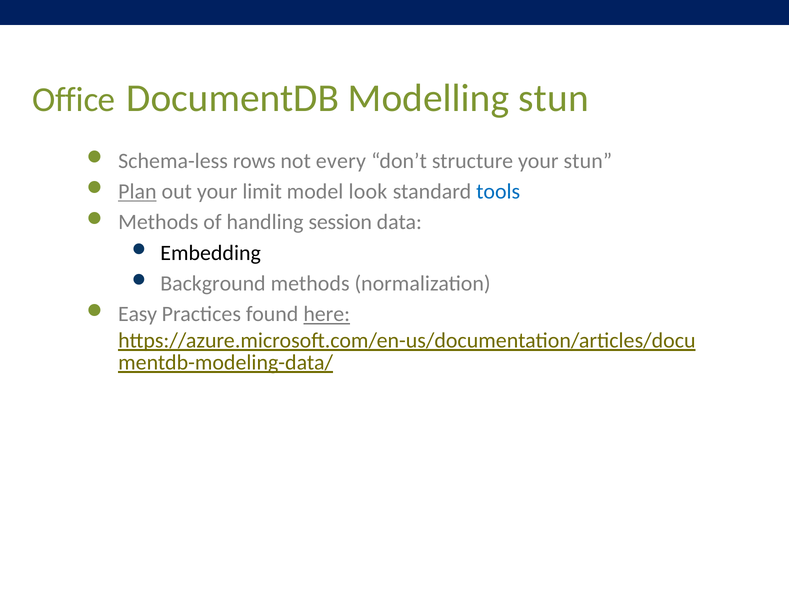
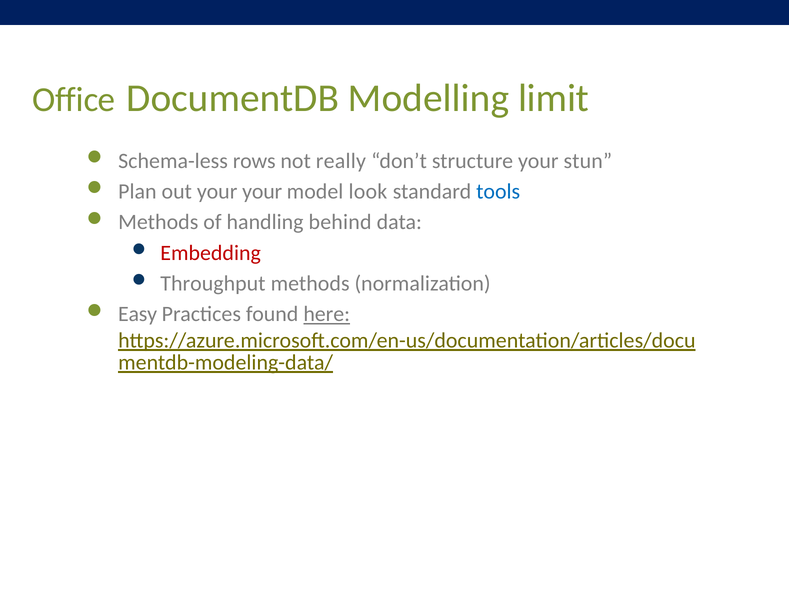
Modelling stun: stun -> limit
every: every -> really
Plan underline: present -> none
your limit: limit -> your
session: session -> behind
Embedding colour: black -> red
Background: Background -> Throughput
